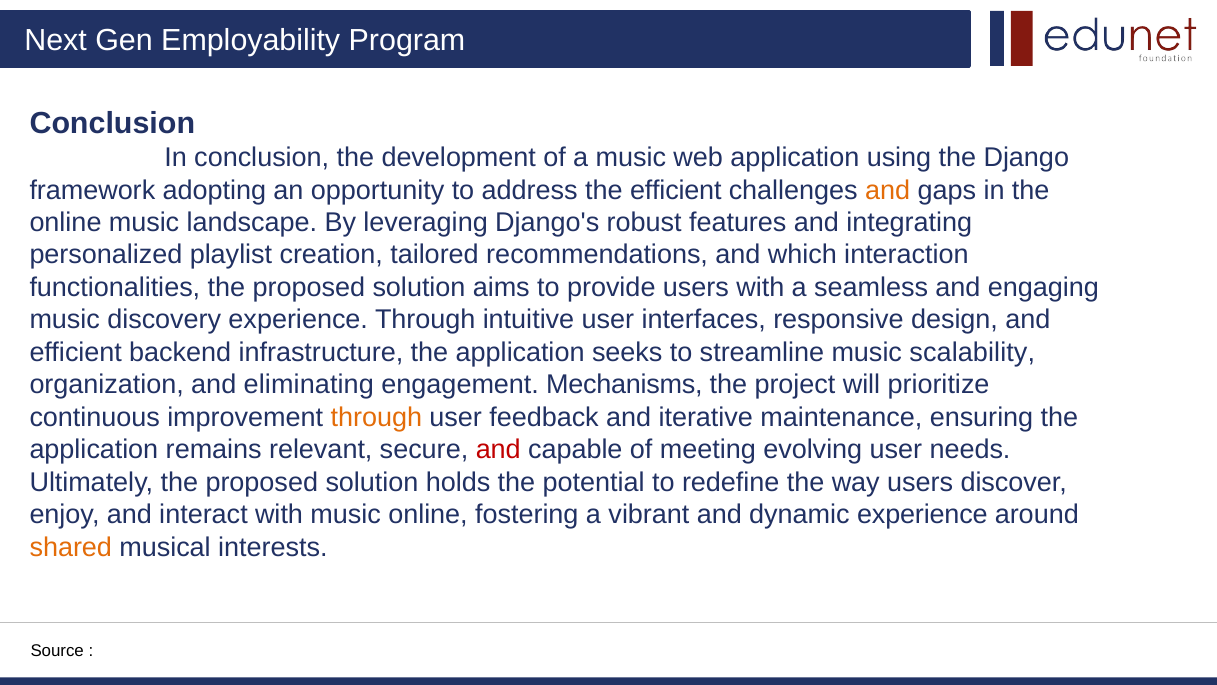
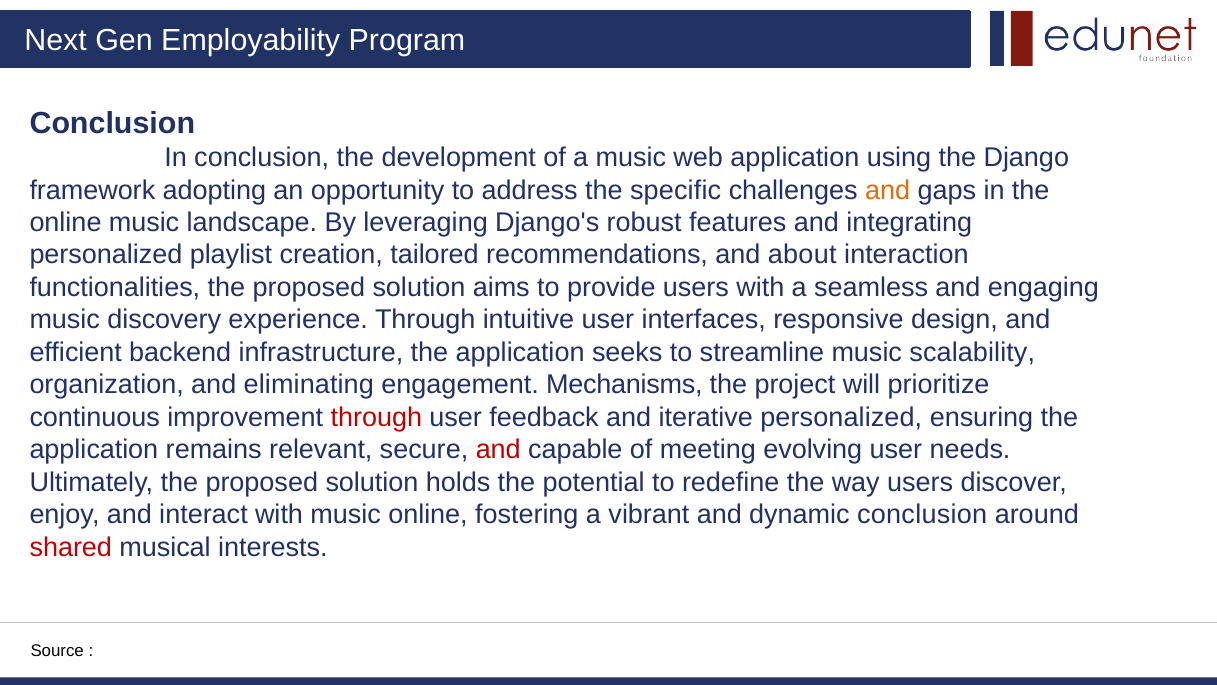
the efficient: efficient -> specific
which: which -> about
through at (376, 417) colour: orange -> red
iterative maintenance: maintenance -> personalized
dynamic experience: experience -> conclusion
shared colour: orange -> red
